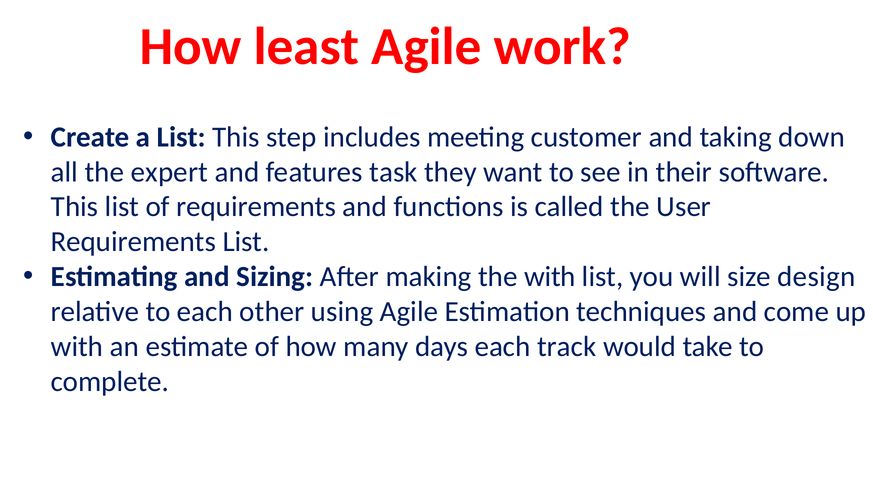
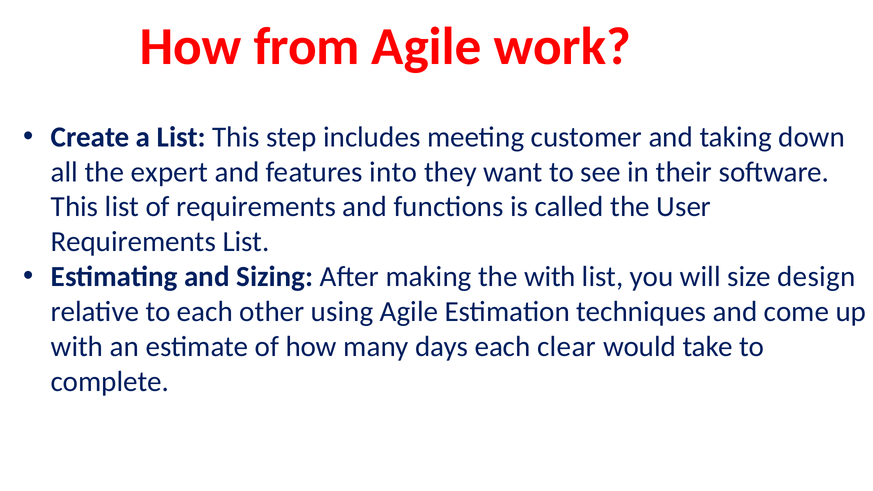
least: least -> from
task: task -> into
track: track -> clear
